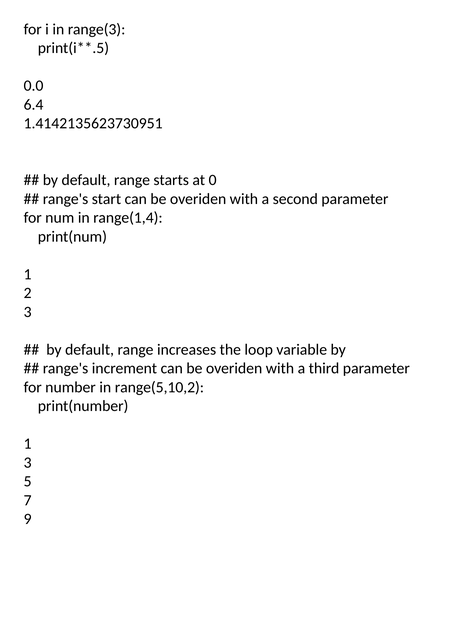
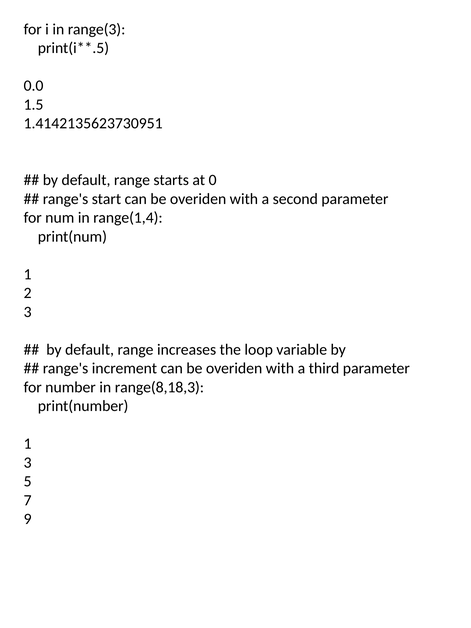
6.4: 6.4 -> 1.5
range(5,10,2: range(5,10,2 -> range(8,18,3
